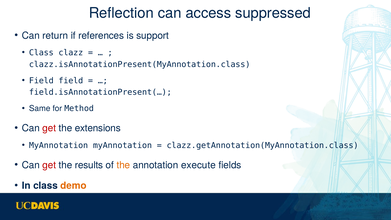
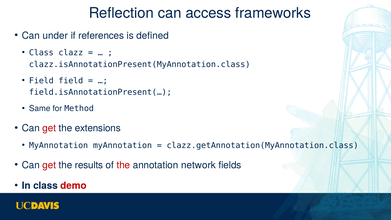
suppressed: suppressed -> frameworks
return: return -> under
support: support -> defined
the at (123, 165) colour: orange -> red
execute: execute -> network
demo colour: orange -> red
